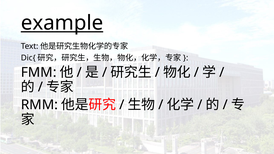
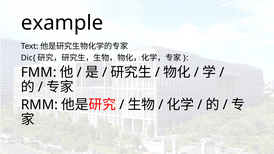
example underline: present -> none
